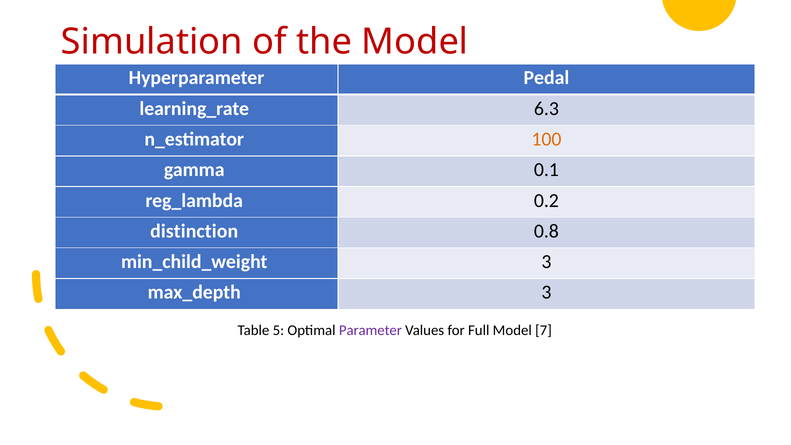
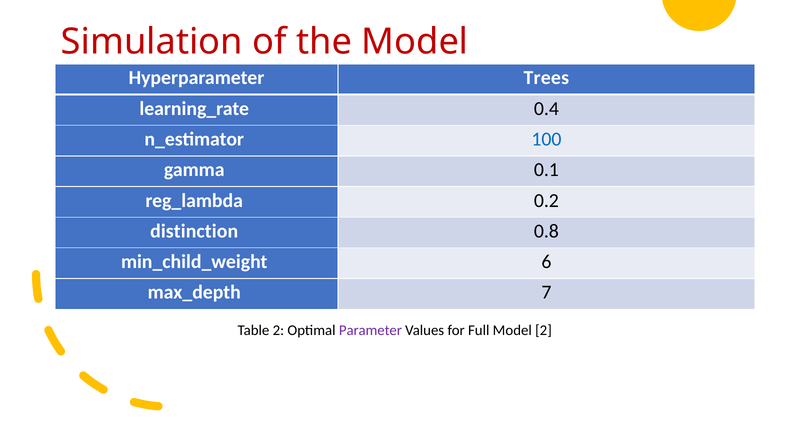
Pedal: Pedal -> Trees
6.3: 6.3 -> 0.4
100 colour: orange -> blue
3 at (546, 262): 3 -> 6
3 at (546, 292): 3 -> 7
Table 5: 5 -> 2
Model 7: 7 -> 2
